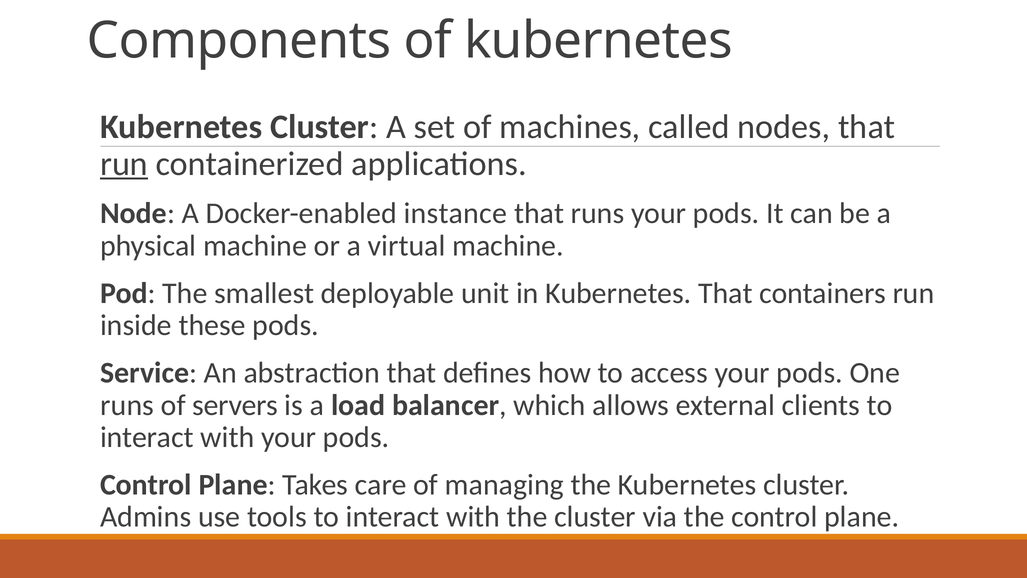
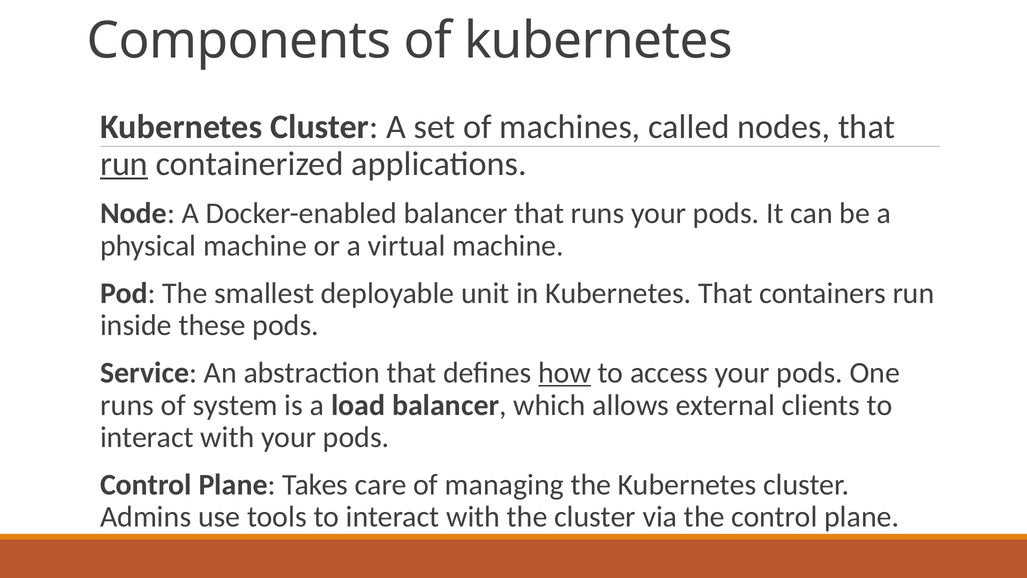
Docker-enabled instance: instance -> balancer
how underline: none -> present
servers: servers -> system
